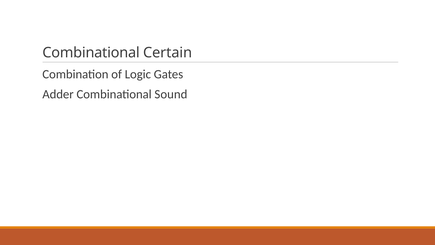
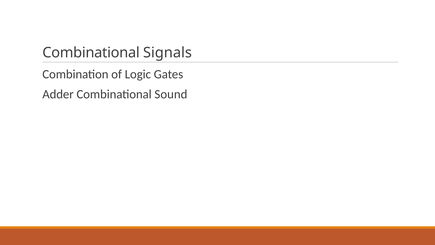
Certain: Certain -> Signals
